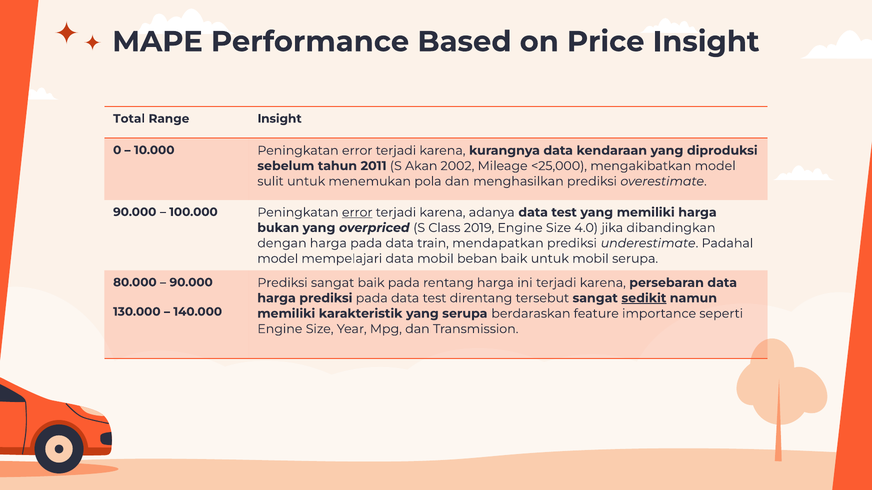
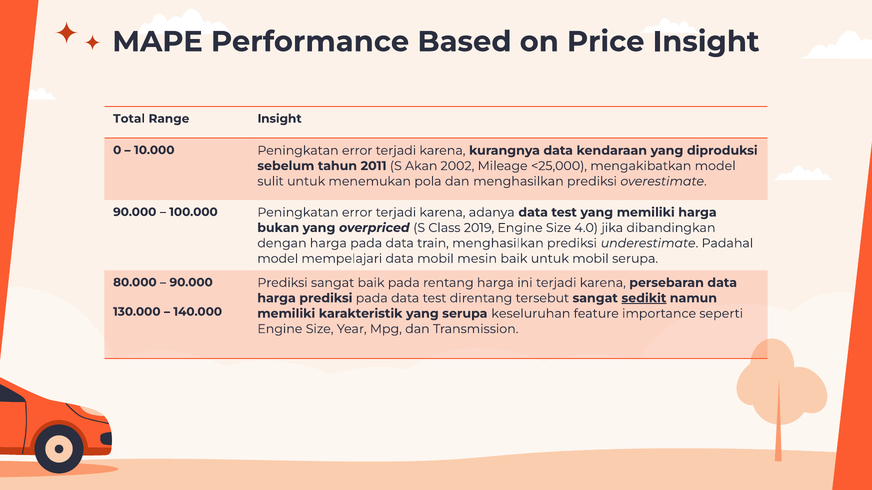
error at (357, 213) underline: present -> none
train mendapatkan: mendapatkan -> menghasilkan
beban: beban -> mesin
berdaraskan: berdaraskan -> keseluruhan
